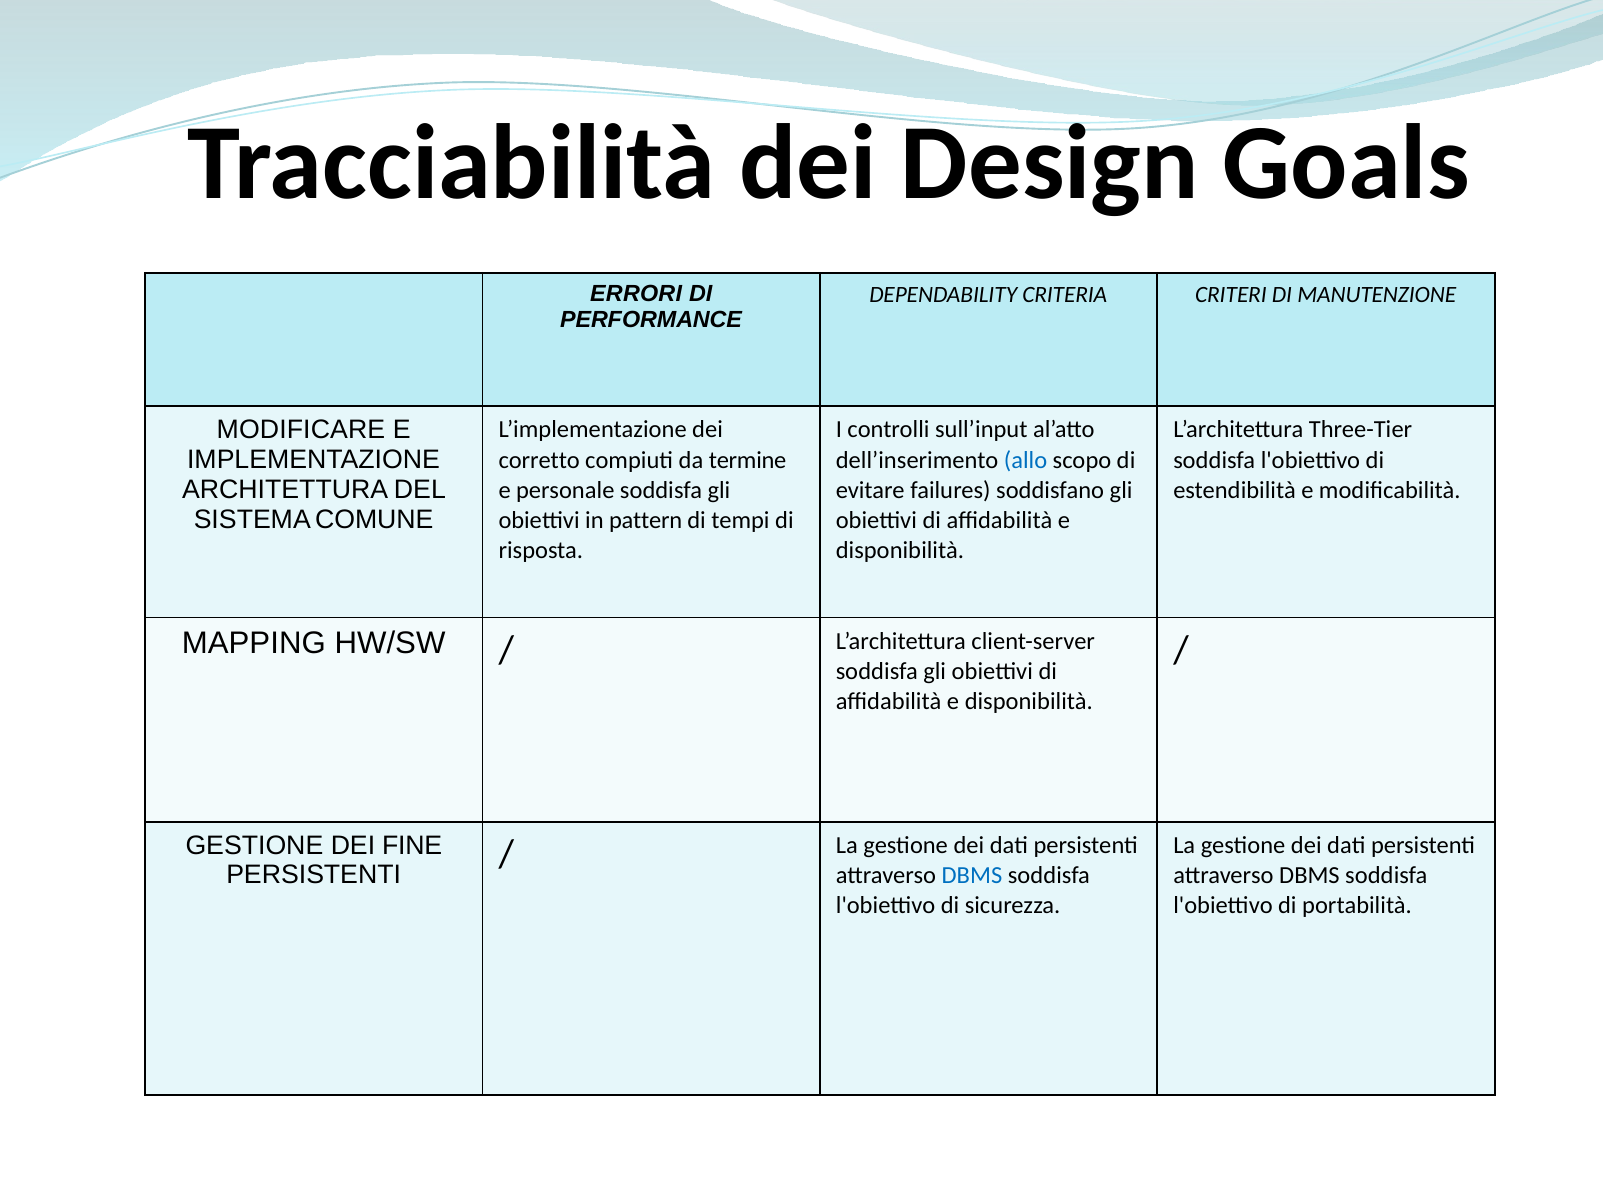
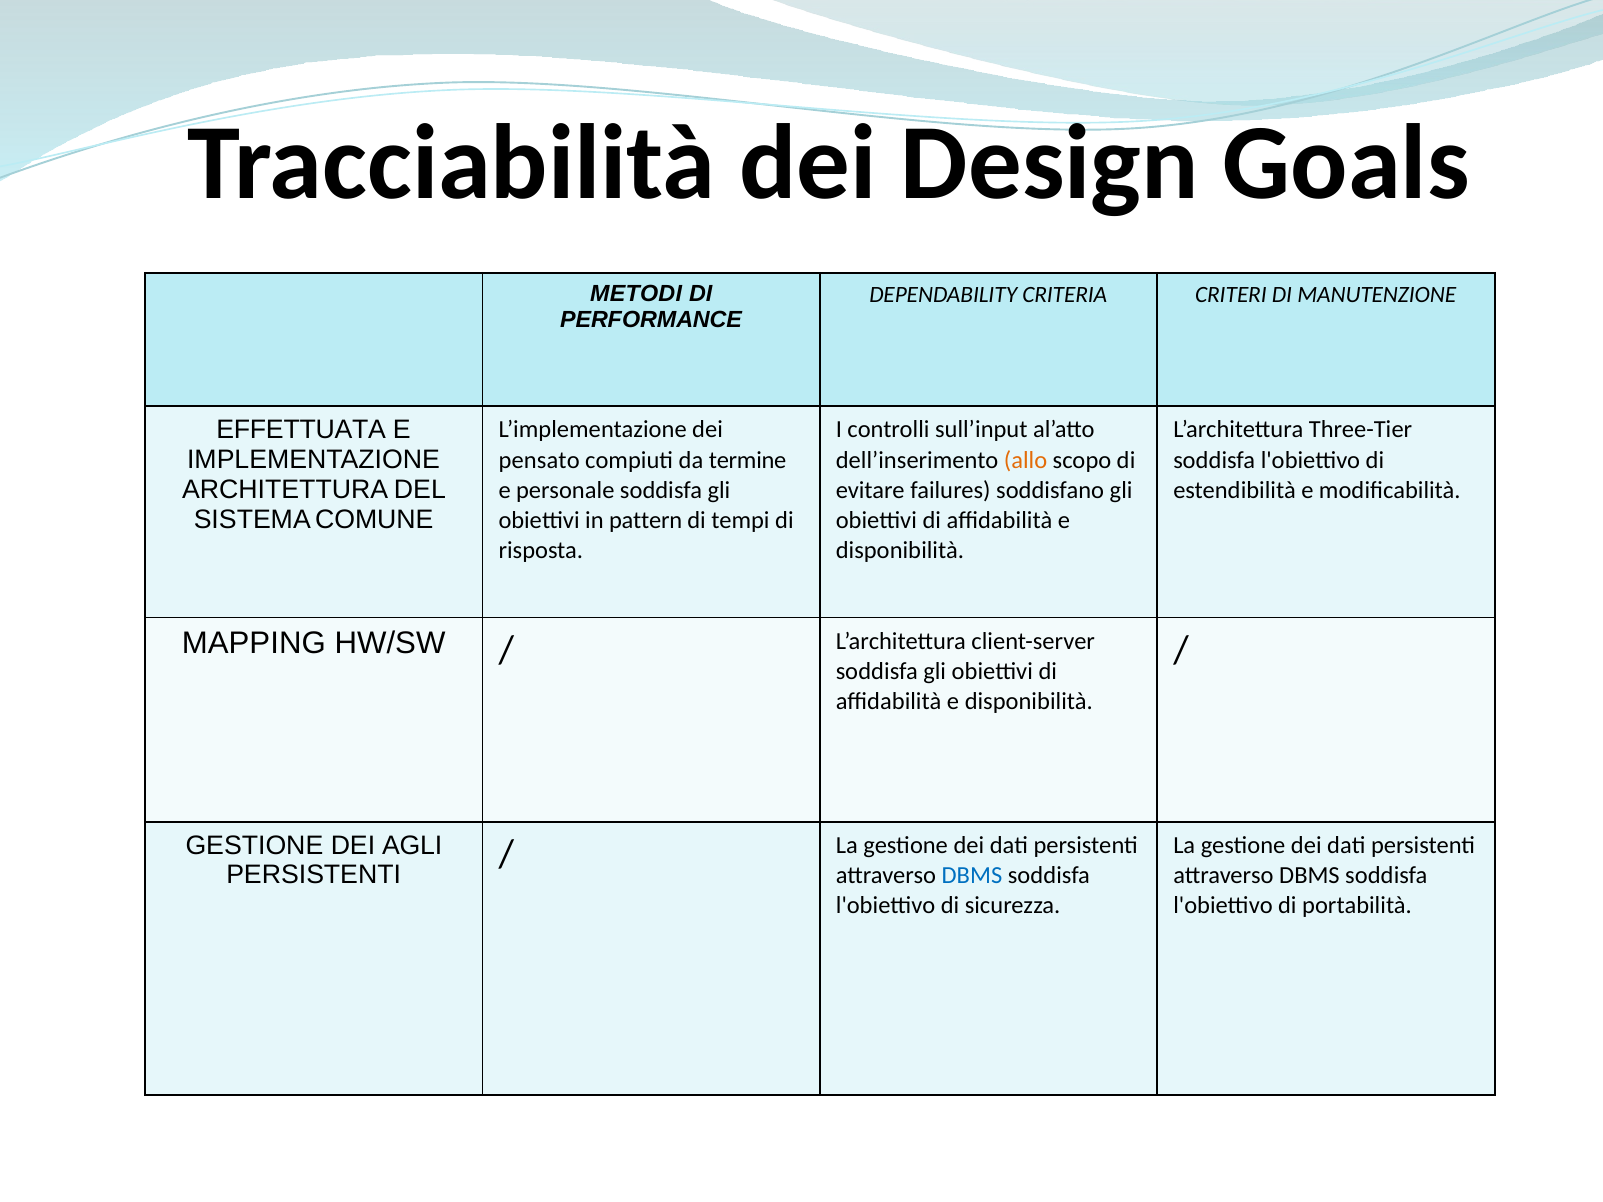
ERRORI: ERRORI -> METODI
MODIFICARE: MODIFICARE -> EFFETTUATA
corretto: corretto -> pensato
allo colour: blue -> orange
FINE: FINE -> AGLI
